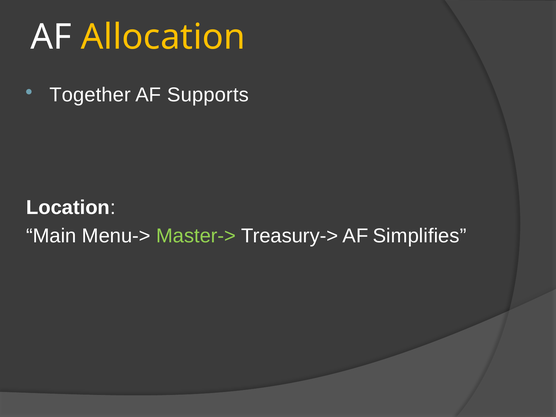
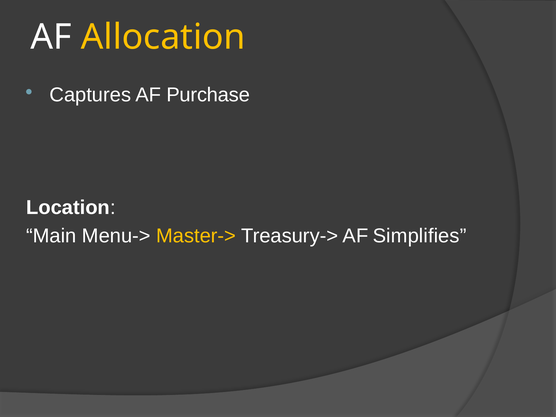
Together: Together -> Captures
Supports: Supports -> Purchase
Master-> colour: light green -> yellow
